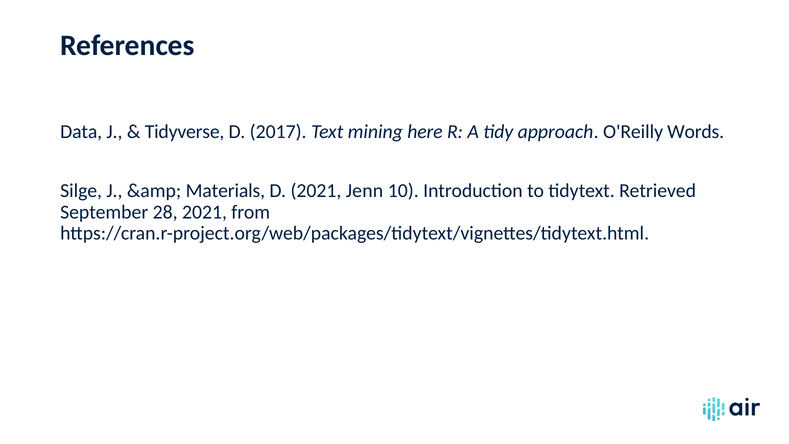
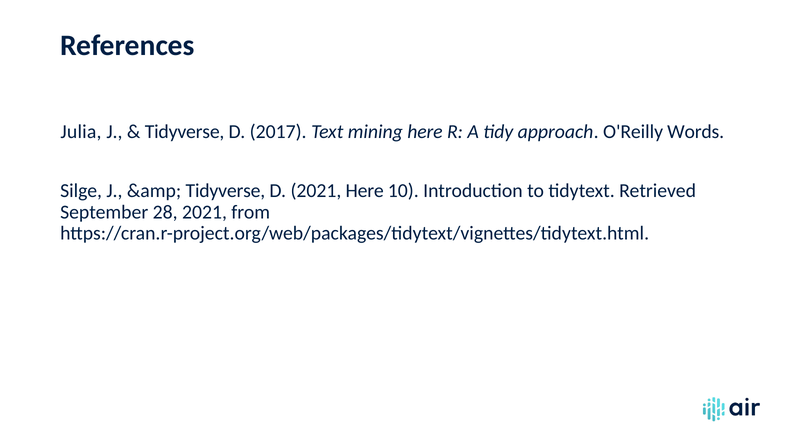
Data: Data -> Julia
&amp Materials: Materials -> Tidyverse
2021 Jenn: Jenn -> Here
